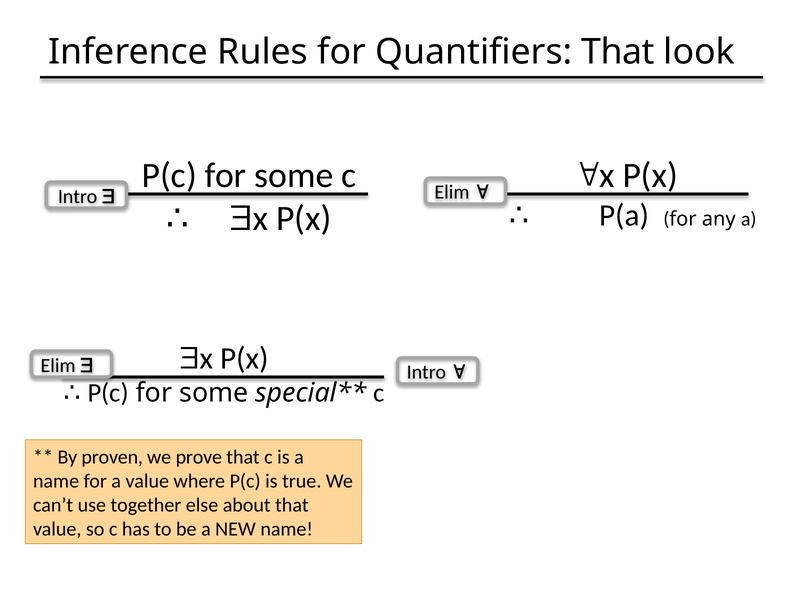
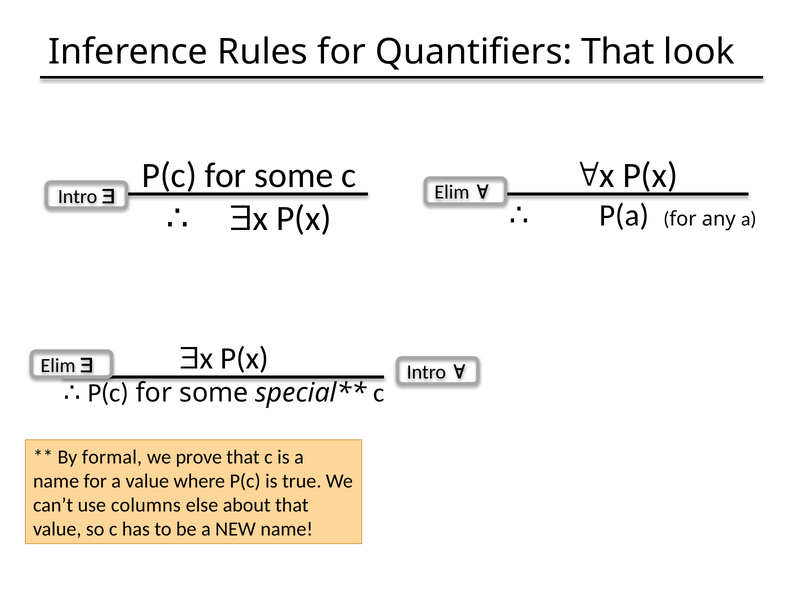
proven: proven -> formal
together: together -> columns
